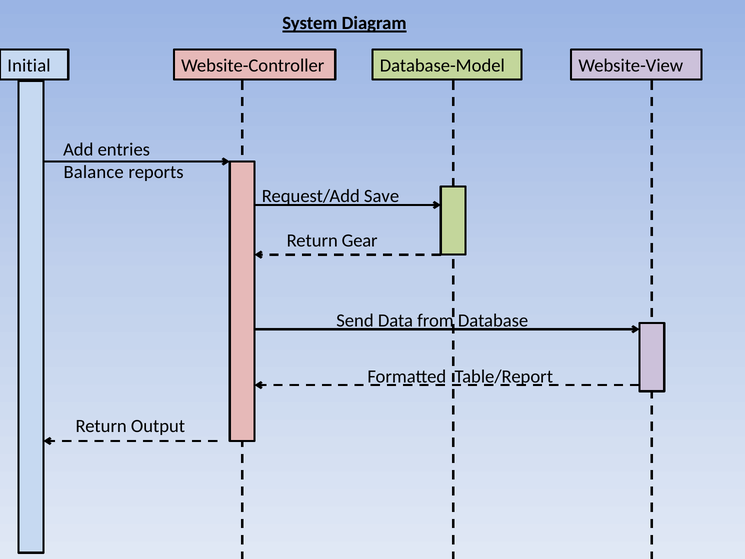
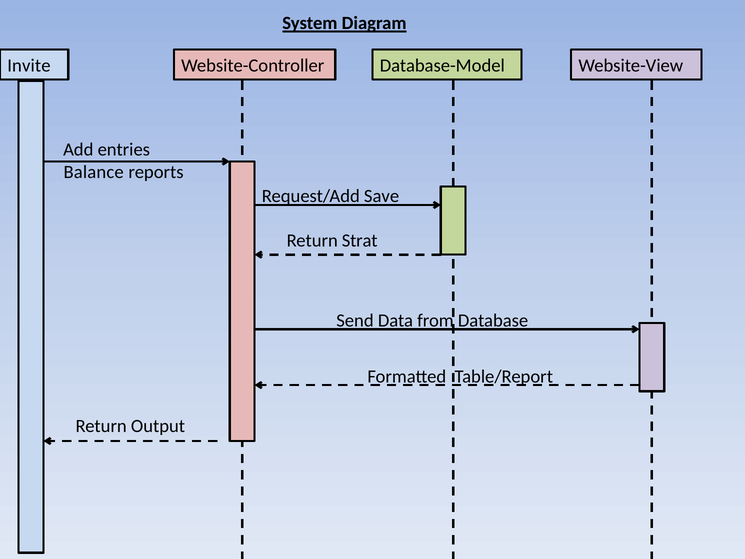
Initial: Initial -> Invite
Gear: Gear -> Strat
